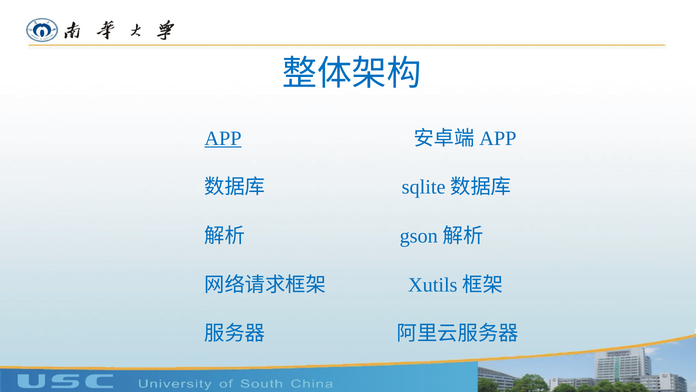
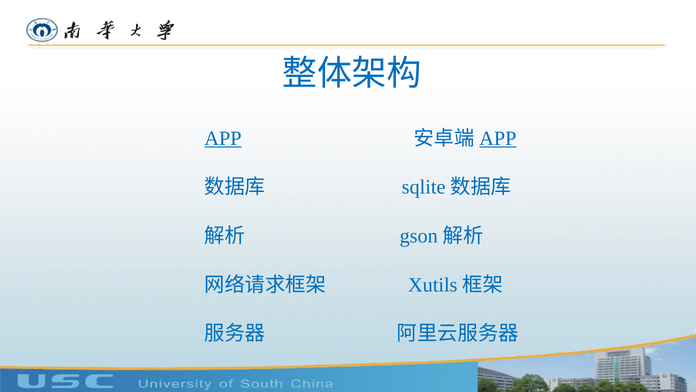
APP at (498, 138) underline: none -> present
